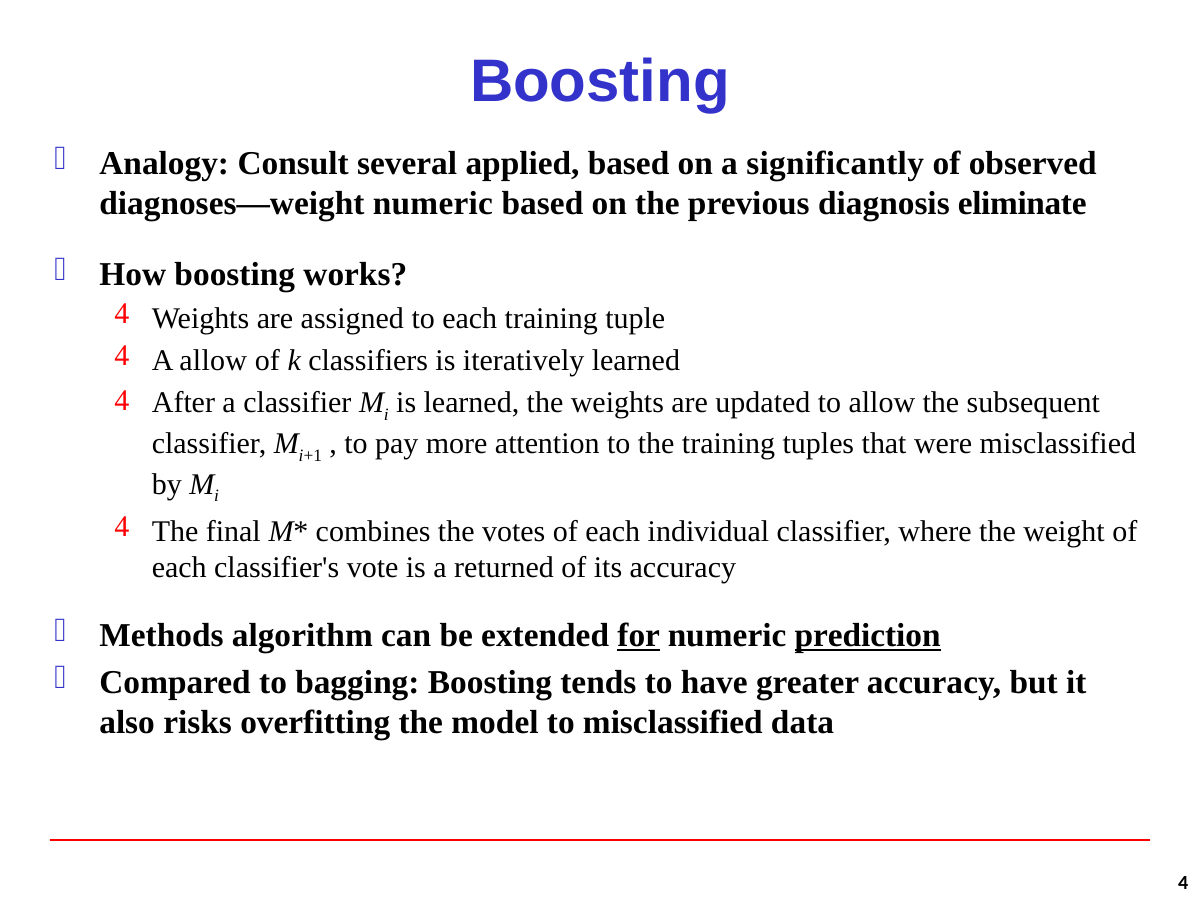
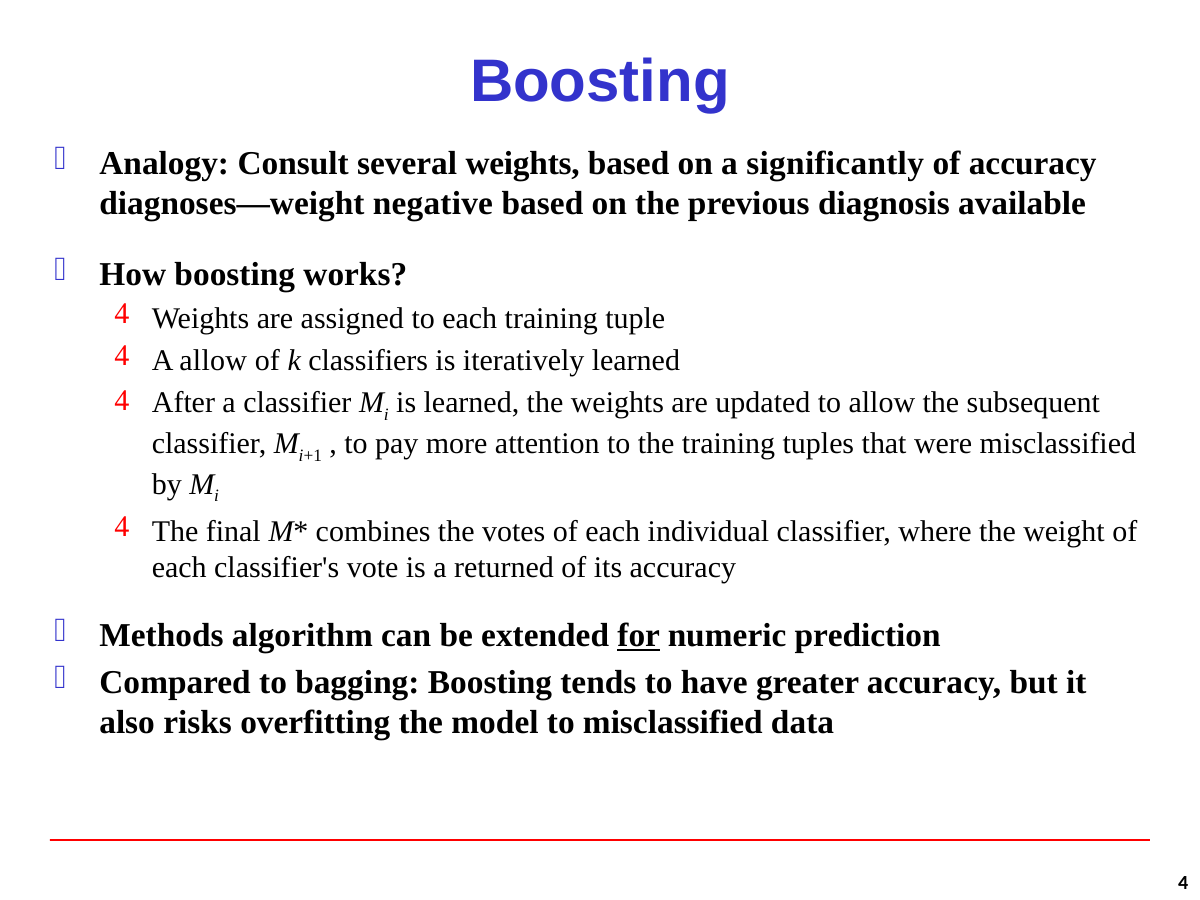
several applied: applied -> weights
of observed: observed -> accuracy
diagnoses—weight numeric: numeric -> negative
eliminate: eliminate -> available
prediction underline: present -> none
